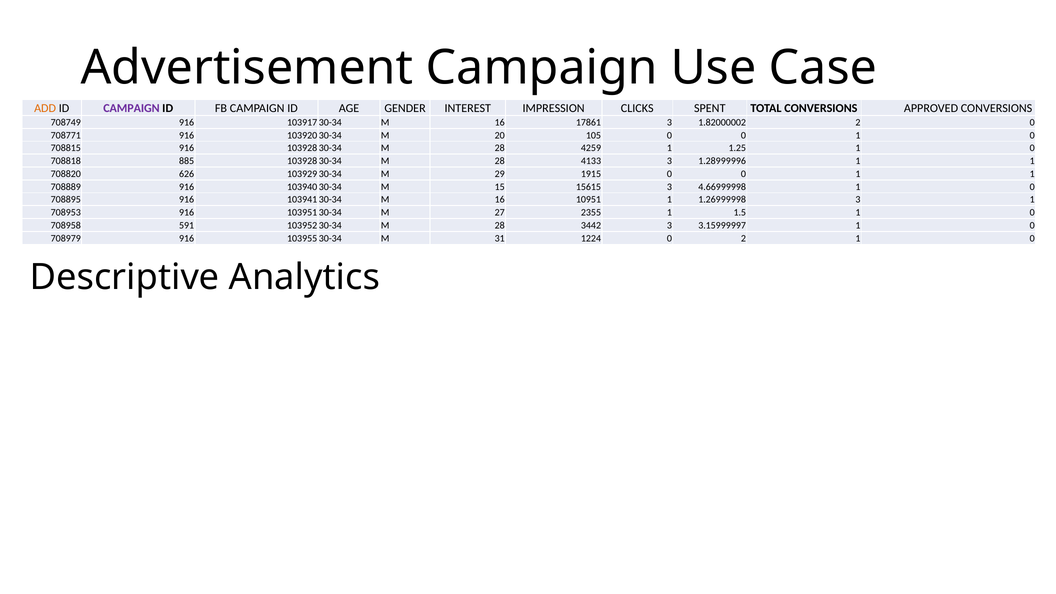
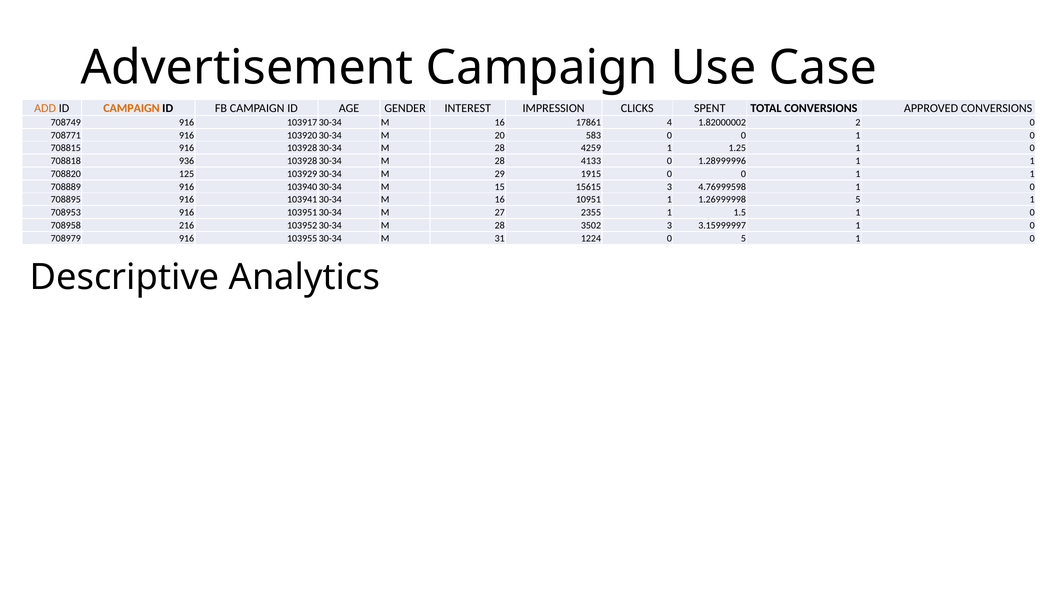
CAMPAIGN at (131, 108) colour: purple -> orange
17861 3: 3 -> 4
105: 105 -> 583
885: 885 -> 936
4133 3: 3 -> 0
626: 626 -> 125
4.66999998: 4.66999998 -> 4.76999598
1.26999998 3: 3 -> 5
591: 591 -> 216
3442: 3442 -> 3502
0 2: 2 -> 5
